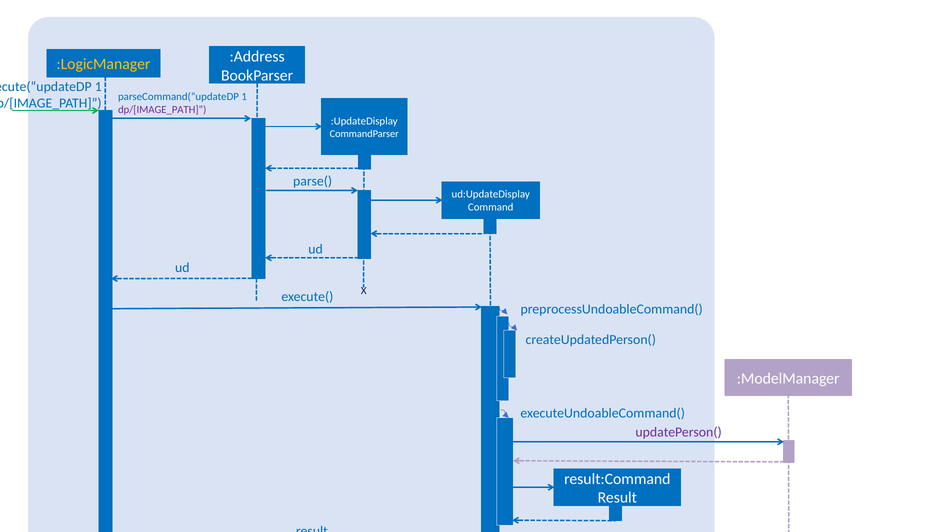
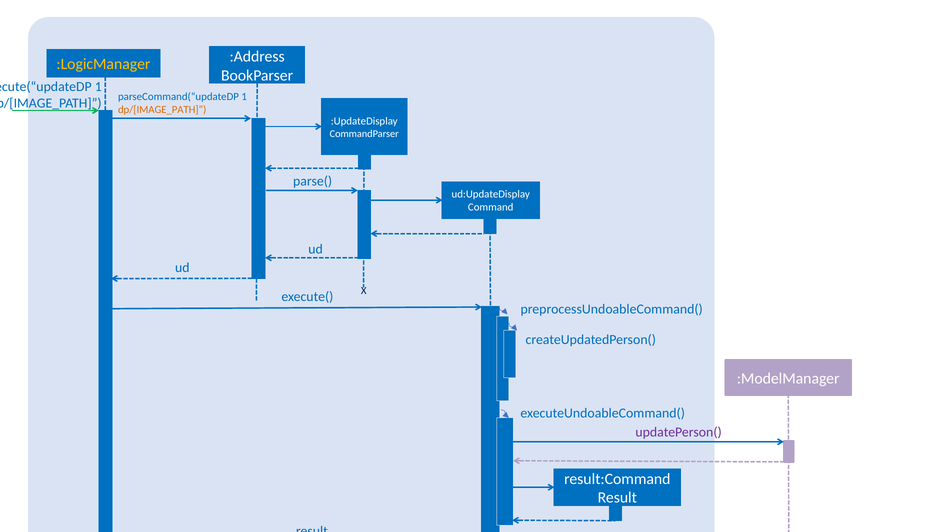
dp/[IMAGE_PATH at (162, 110) colour: purple -> orange
